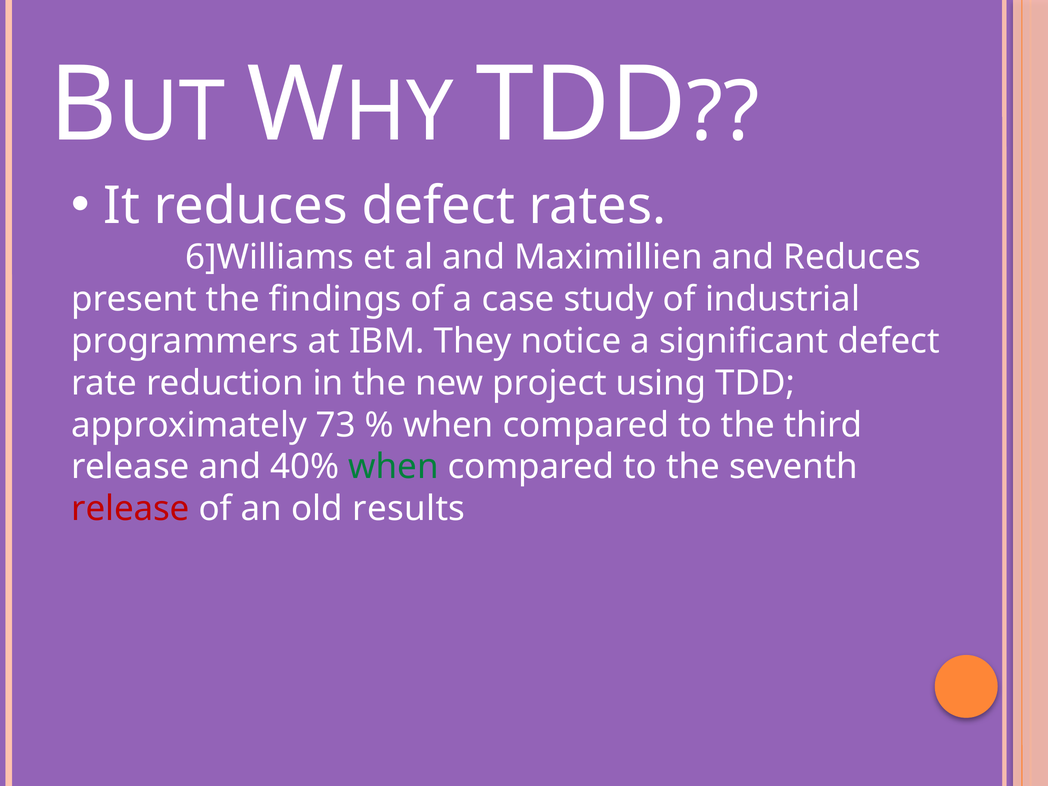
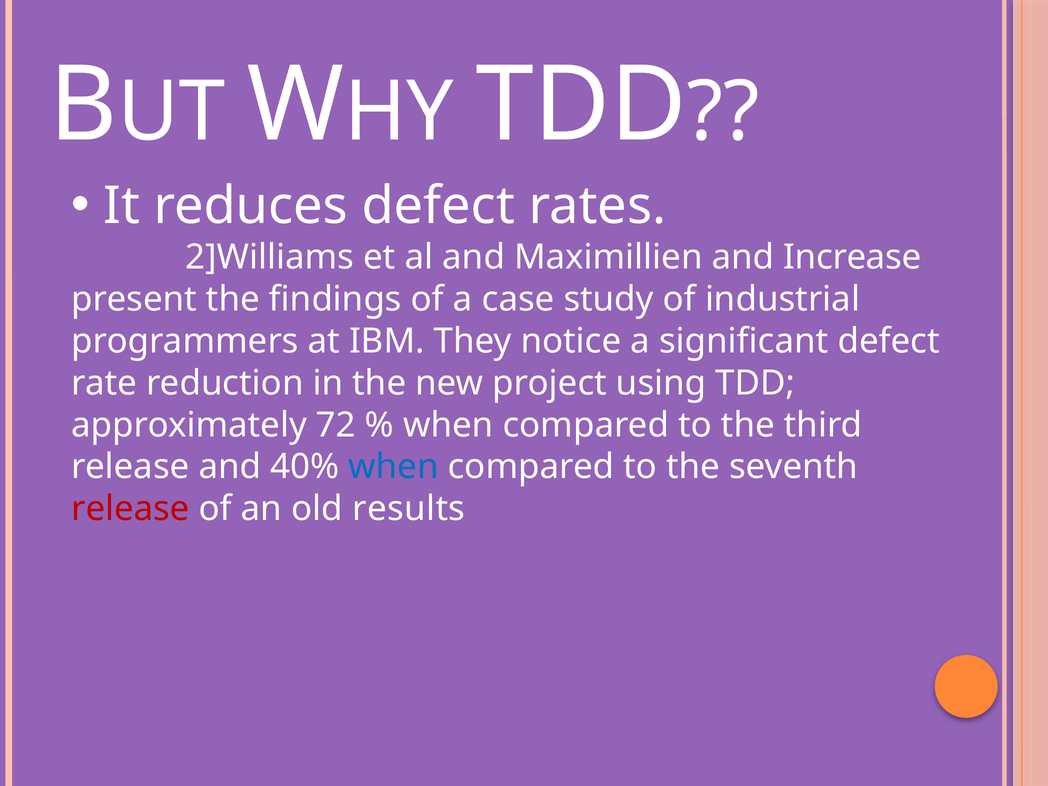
6]Williams: 6]Williams -> 2]Williams
and Reduces: Reduces -> Increase
73: 73 -> 72
when at (394, 467) colour: green -> blue
